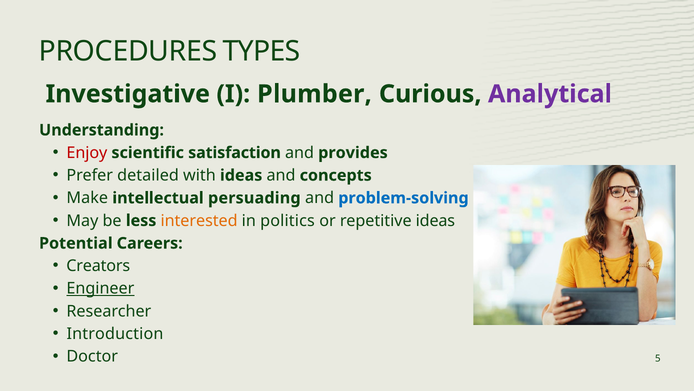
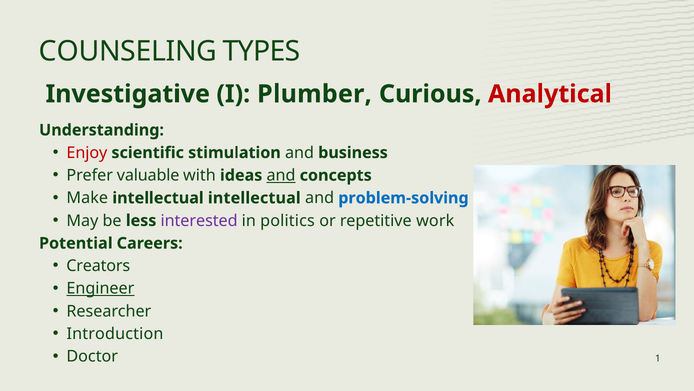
PROCEDURES: PROCEDURES -> COUNSELING
Analytical colour: purple -> red
satisfaction: satisfaction -> stimulation
provides: provides -> business
detailed: detailed -> valuable
and at (281, 175) underline: none -> present
intellectual persuading: persuading -> intellectual
interested colour: orange -> purple
repetitive ideas: ideas -> work
5: 5 -> 1
